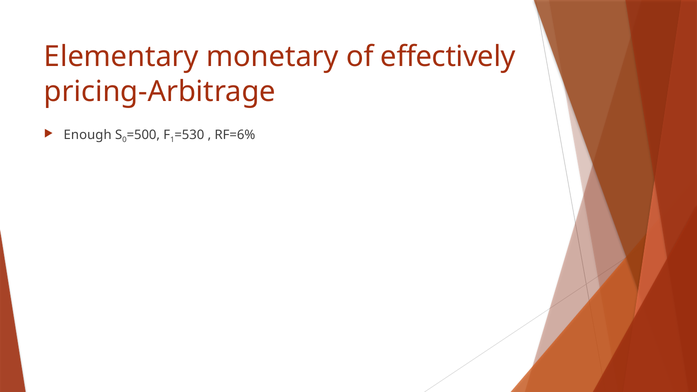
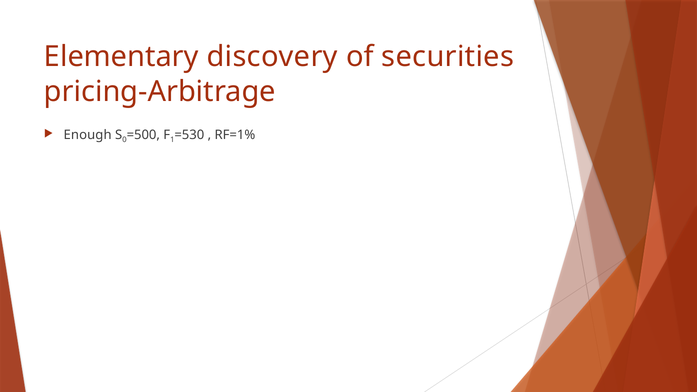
monetary: monetary -> discovery
effectively: effectively -> securities
RF=6%: RF=6% -> RF=1%
